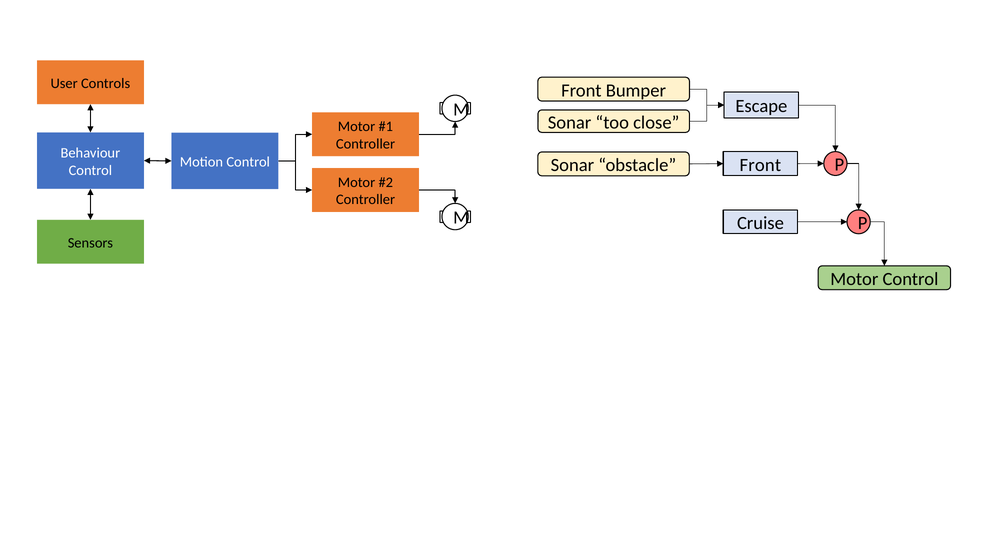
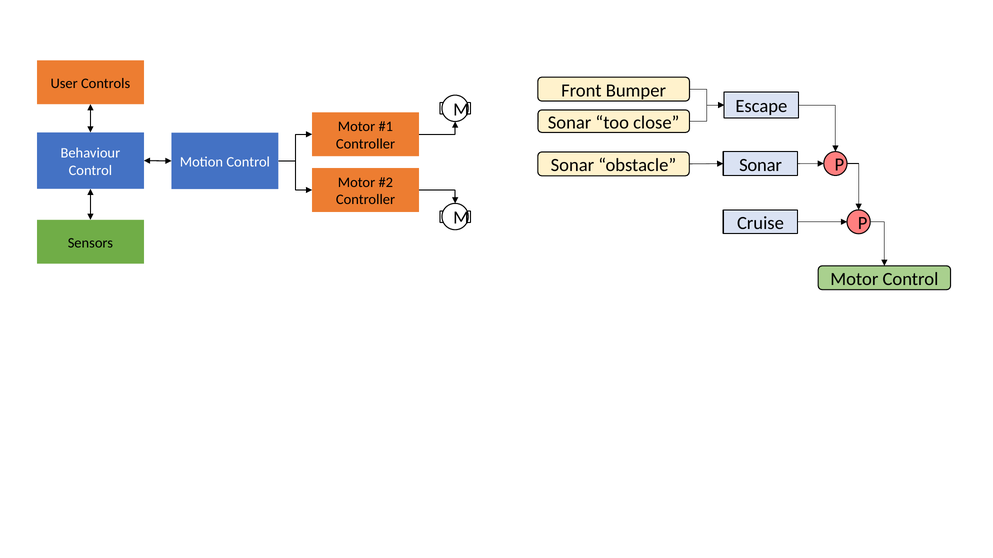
Front at (760, 165): Front -> Sonar
